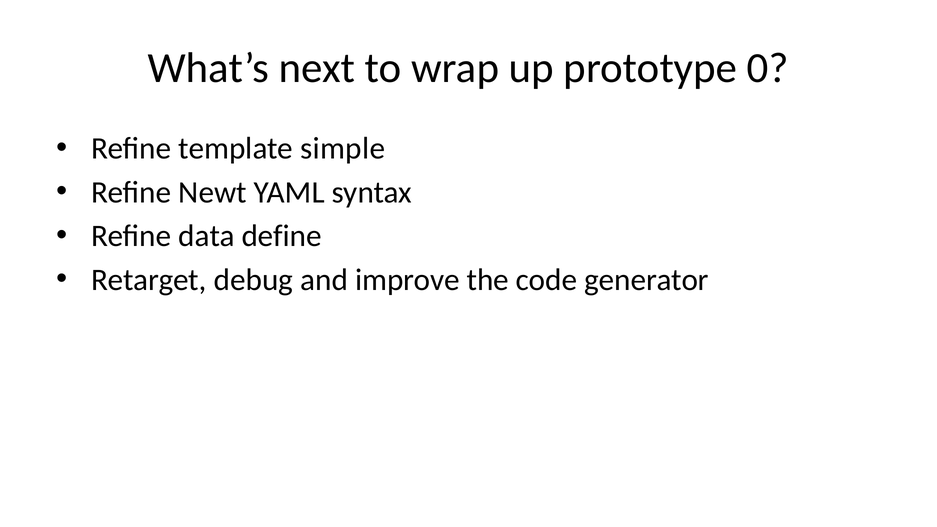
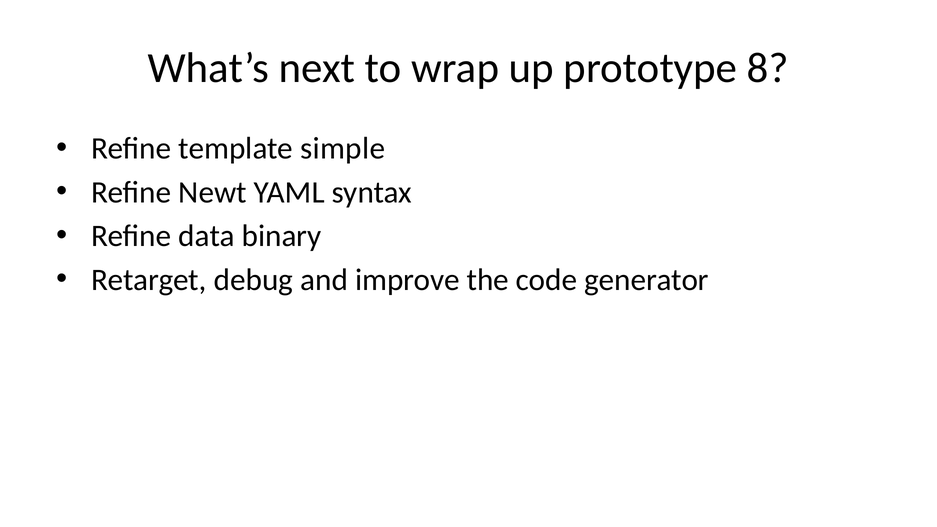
0: 0 -> 8
define: define -> binary
